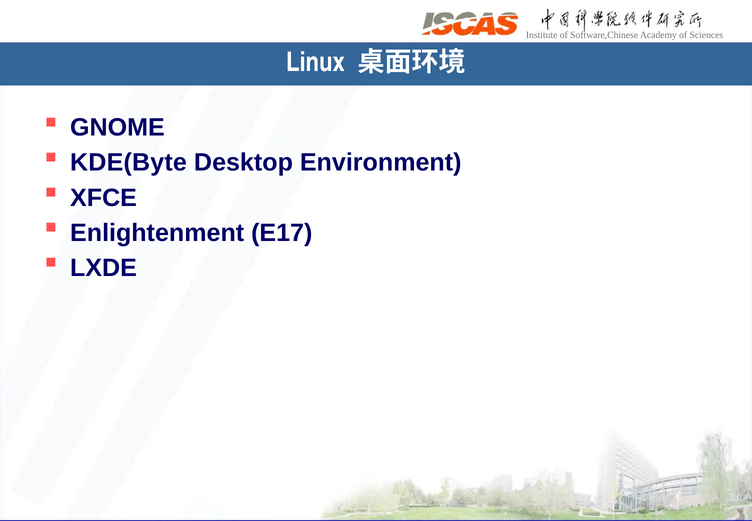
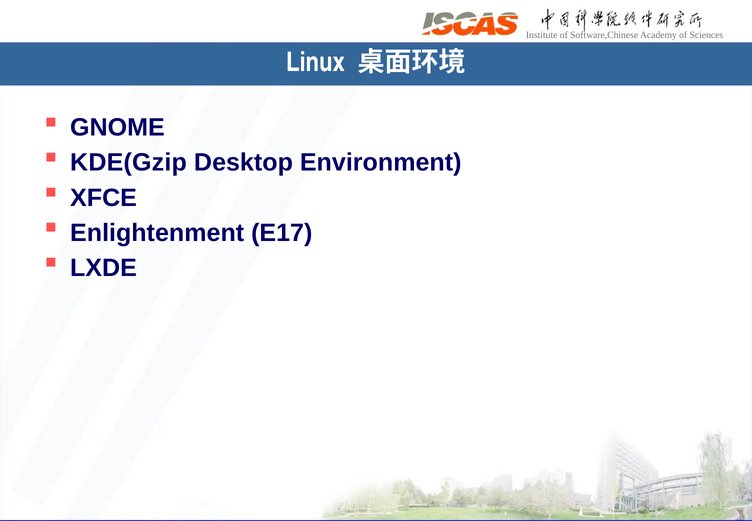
KDE(Byte: KDE(Byte -> KDE(Gzip
